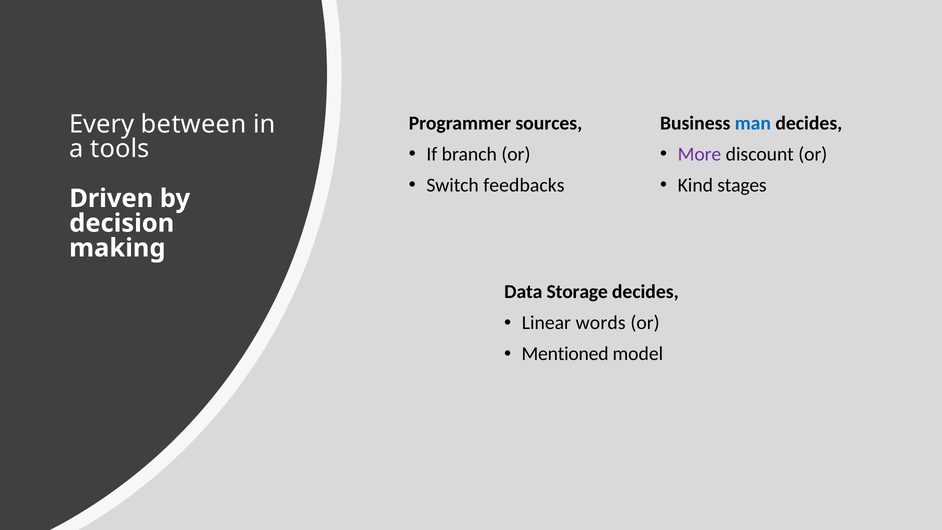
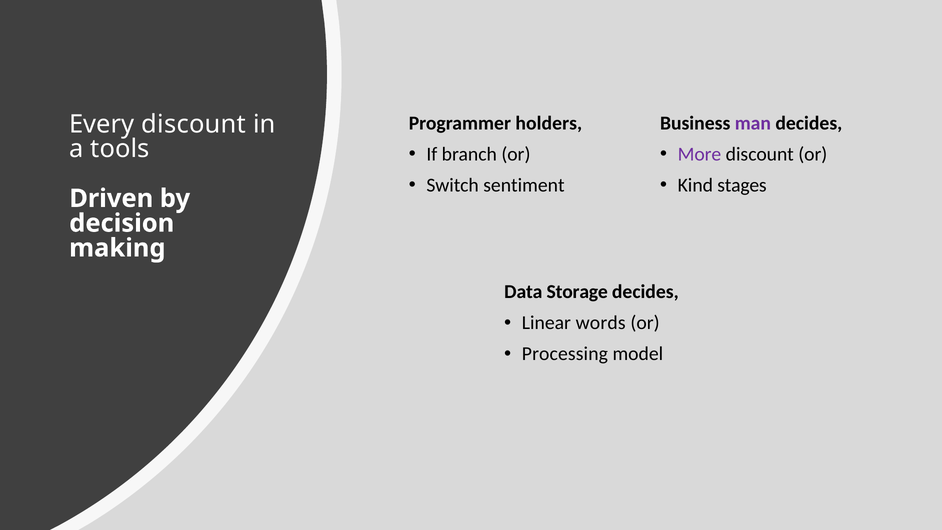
sources: sources -> holders
man colour: blue -> purple
Every between: between -> discount
feedbacks: feedbacks -> sentiment
Mentioned: Mentioned -> Processing
